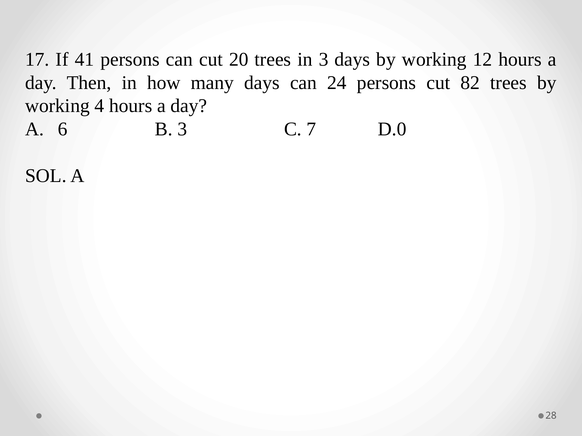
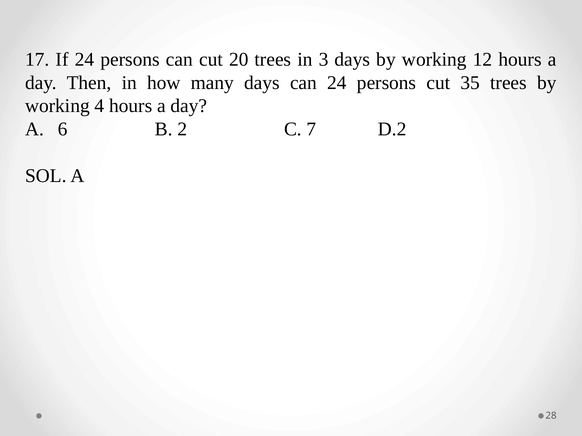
If 41: 41 -> 24
82: 82 -> 35
B 3: 3 -> 2
D.0: D.0 -> D.2
